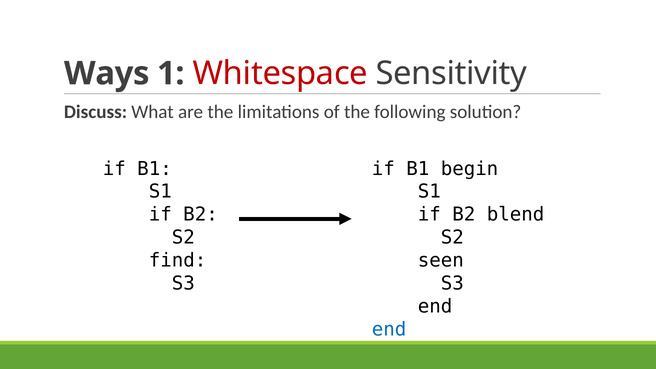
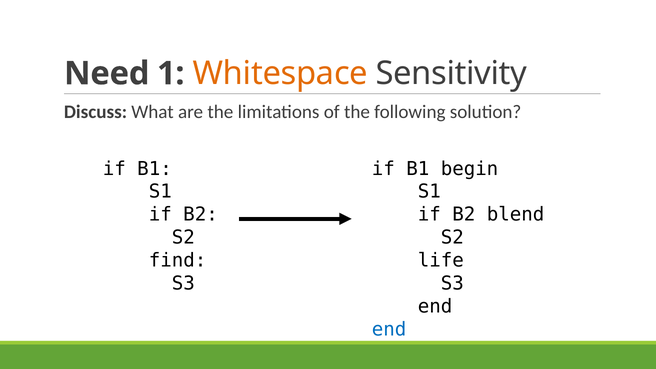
Ways: Ways -> Need
Whitespace colour: red -> orange
seen: seen -> life
